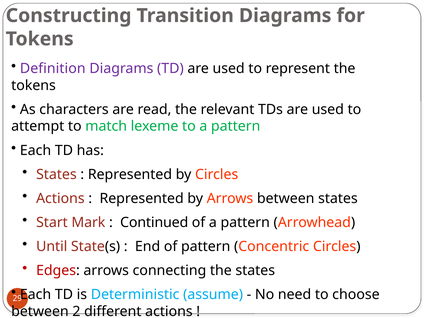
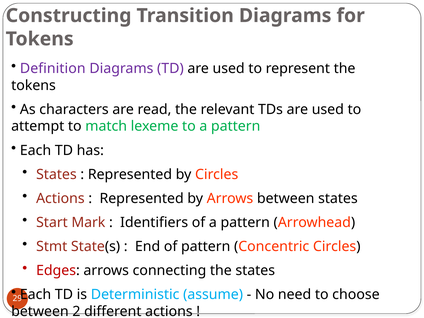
Continued: Continued -> Identifiers
Until: Until -> Stmt
